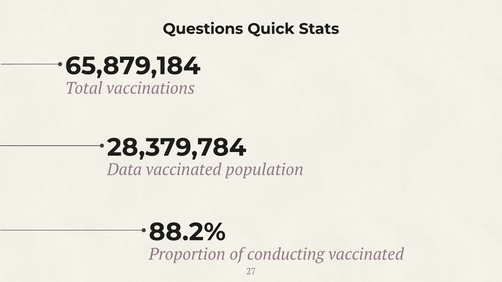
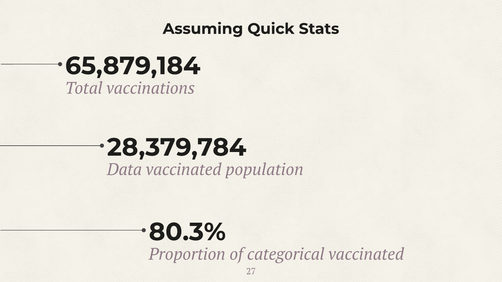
Questions: Questions -> Assuming
88.2%: 88.2% -> 80.3%
conducting: conducting -> categorical
